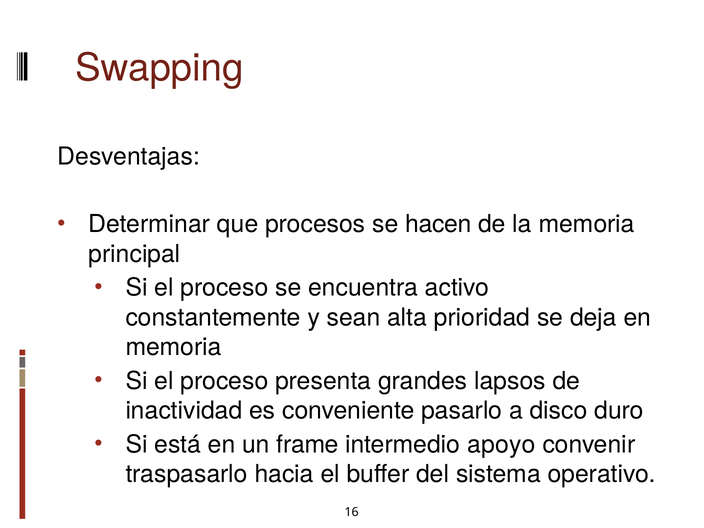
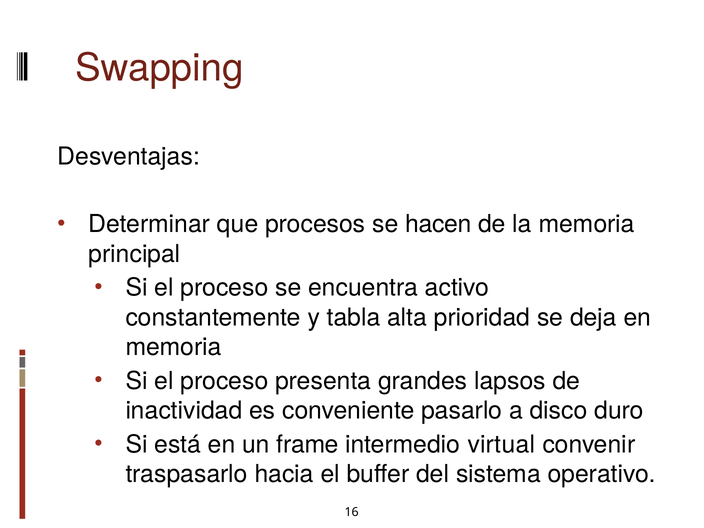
sean: sean -> tabla
apoyo: apoyo -> virtual
